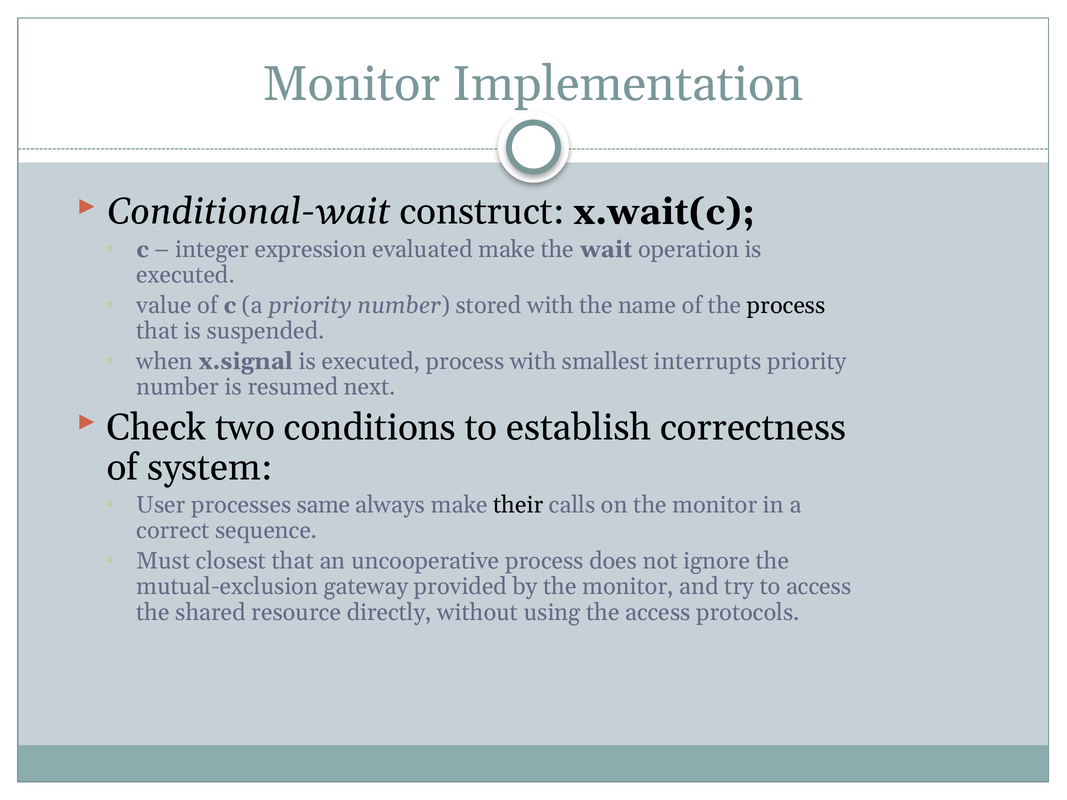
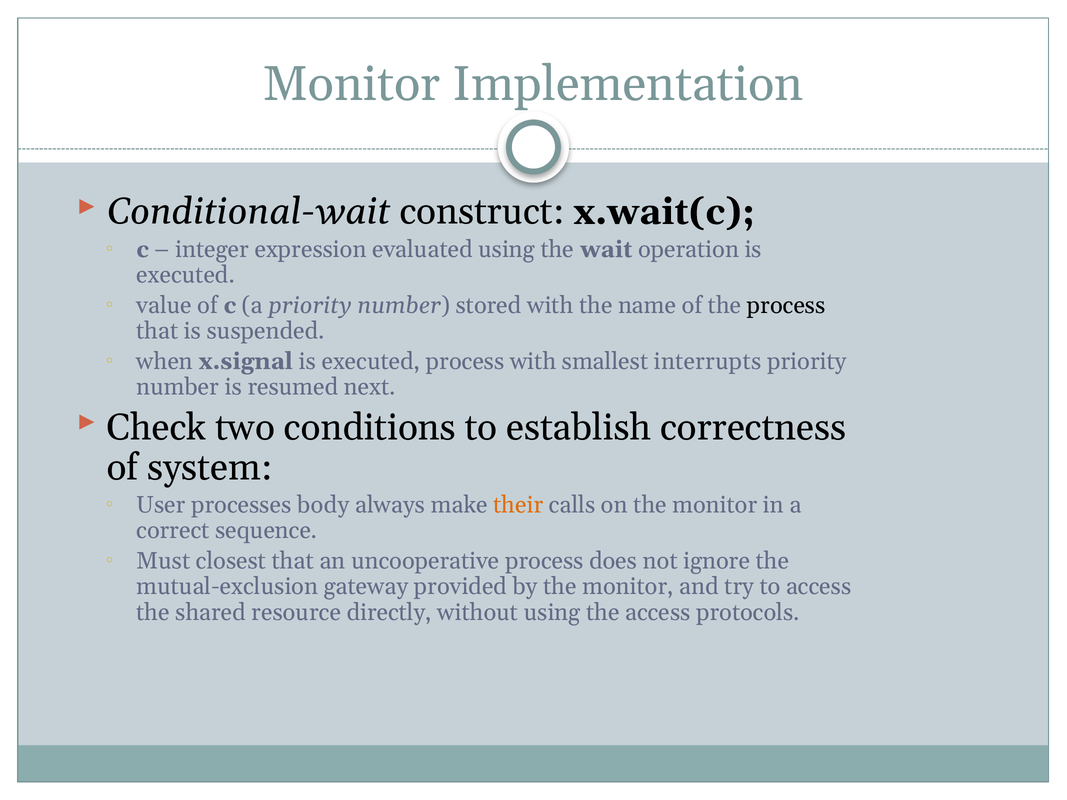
evaluated make: make -> using
same: same -> body
their colour: black -> orange
